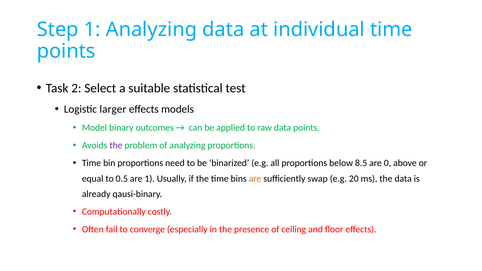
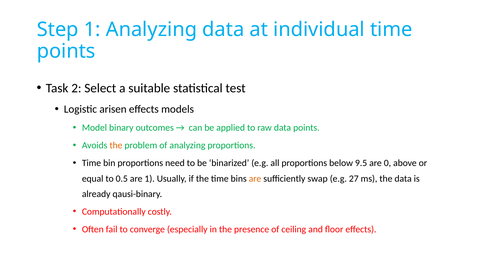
larger: larger -> arisen
the at (116, 146) colour: purple -> orange
8.5: 8.5 -> 9.5
20: 20 -> 27
